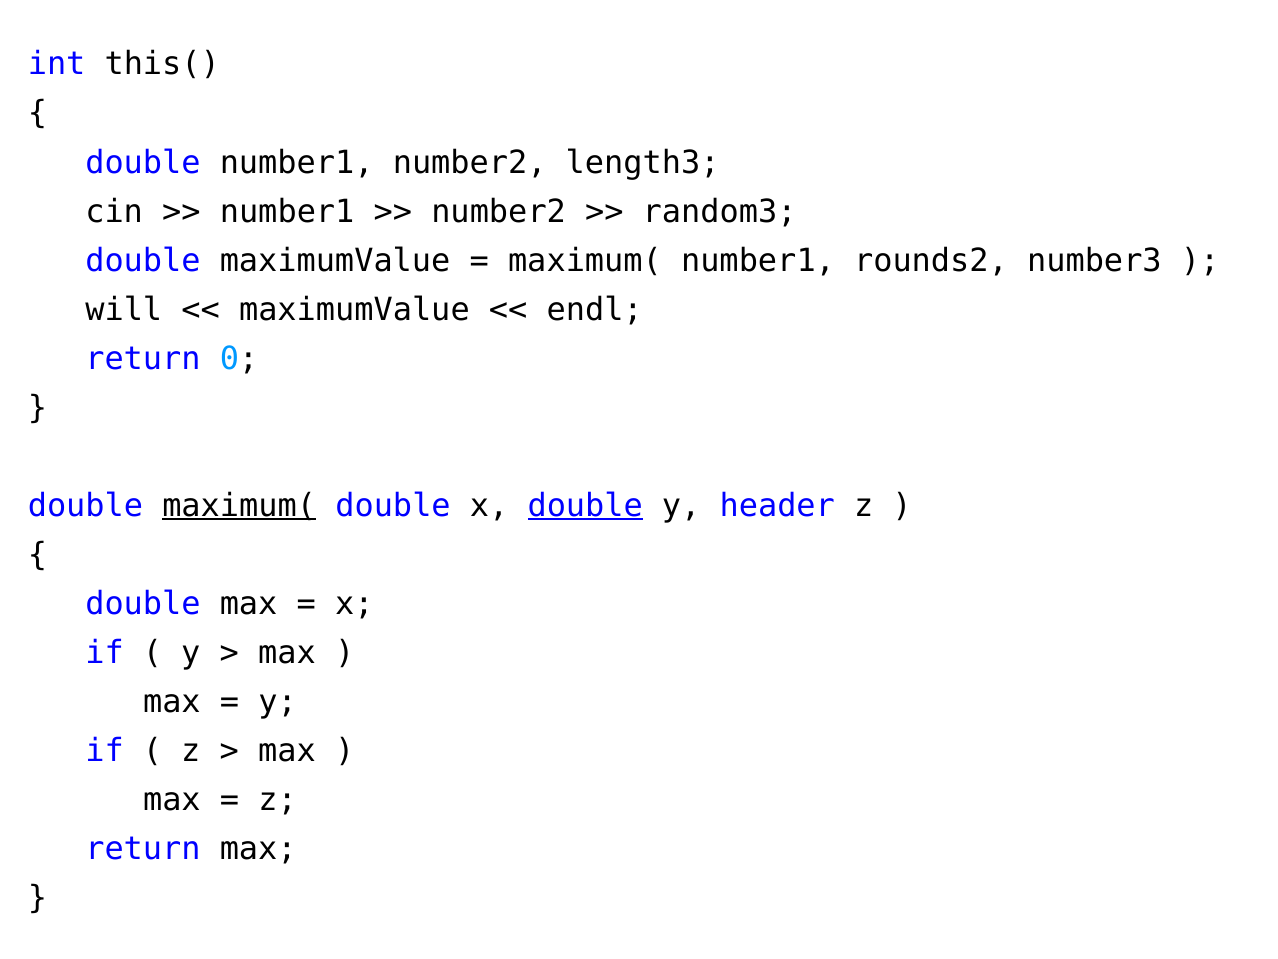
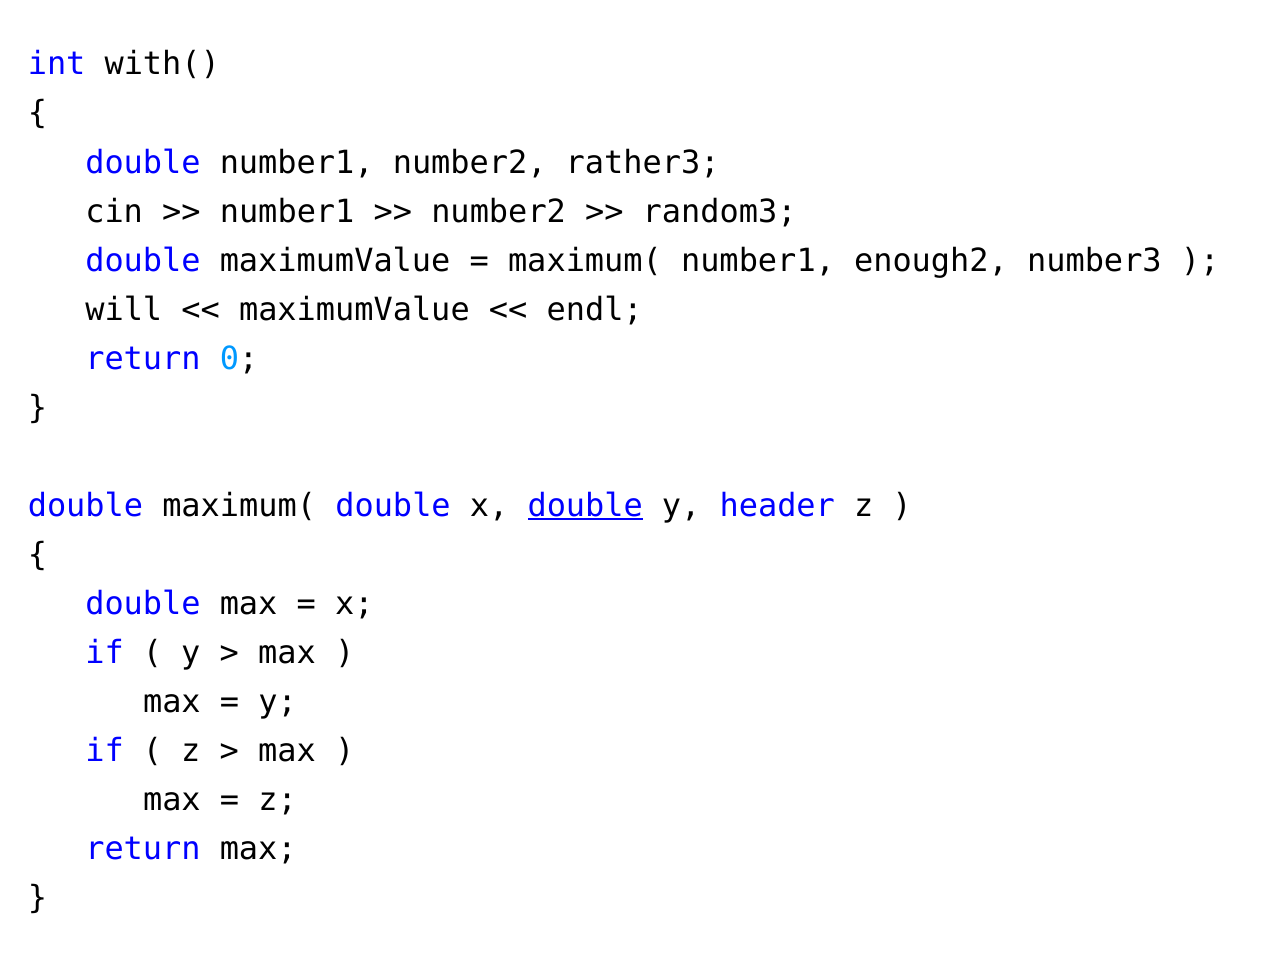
this(: this( -> with(
length3: length3 -> rather3
rounds2: rounds2 -> enough2
maximum( at (239, 505) underline: present -> none
